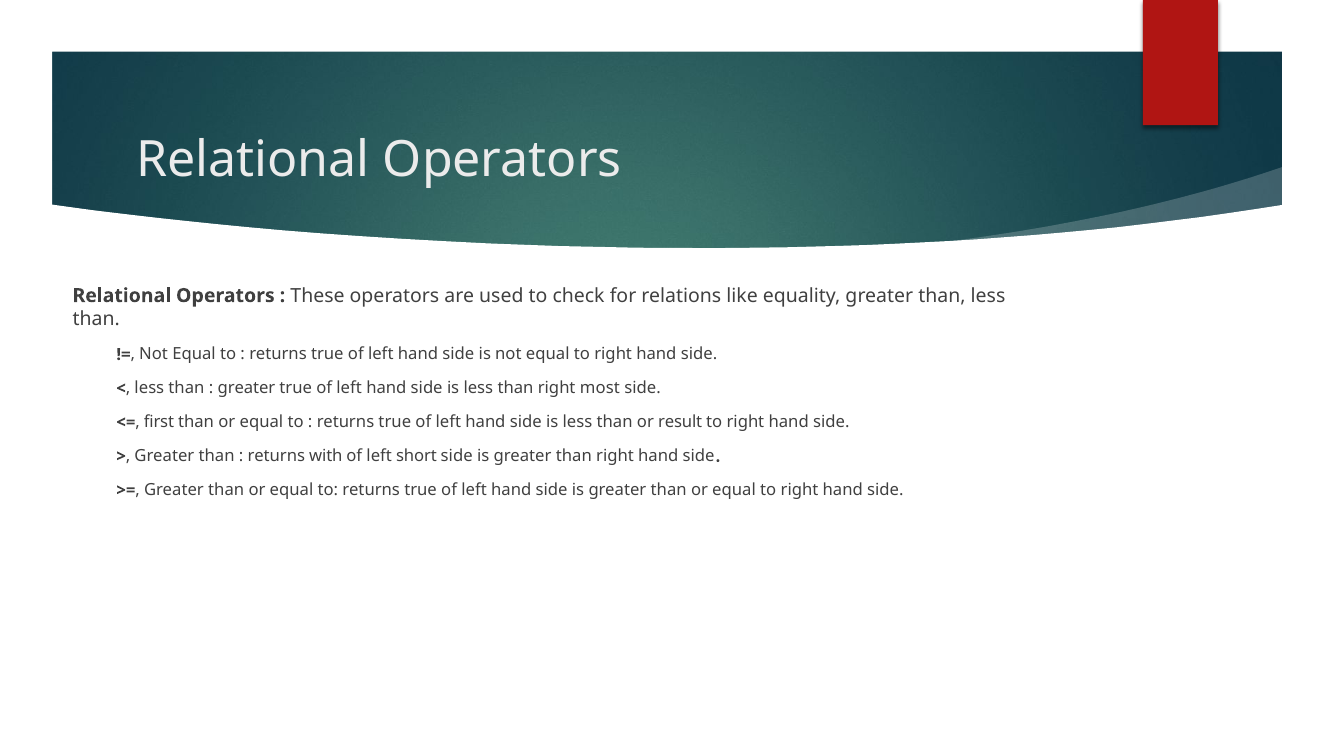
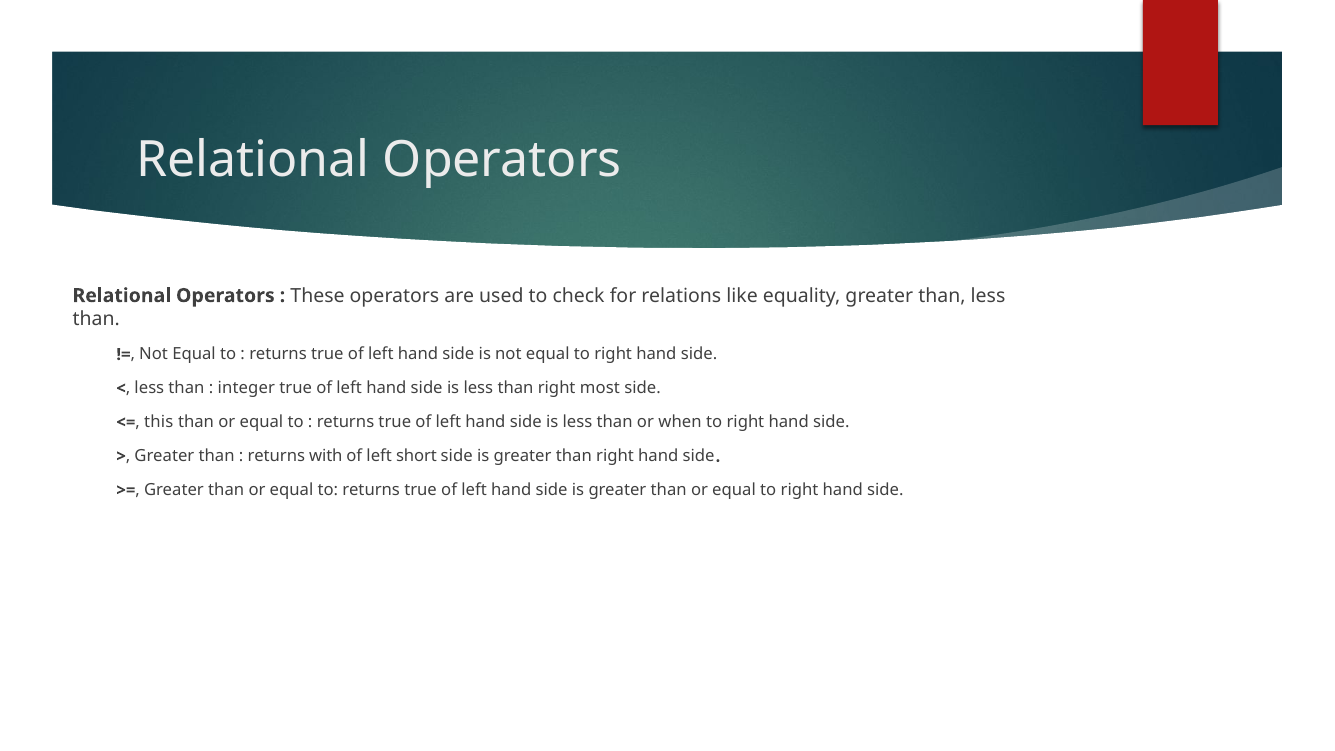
greater at (246, 388): greater -> integer
first: first -> this
result: result -> when
